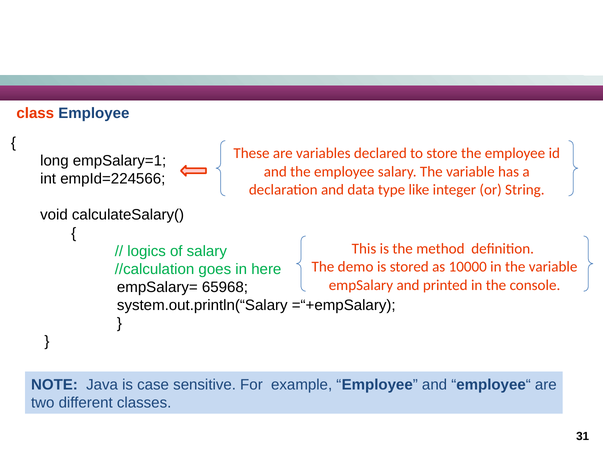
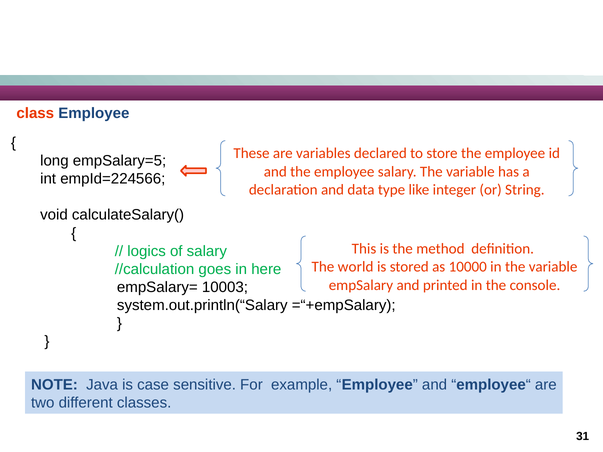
empSalary=1: empSalary=1 -> empSalary=5
demo: demo -> world
65968: 65968 -> 10003
